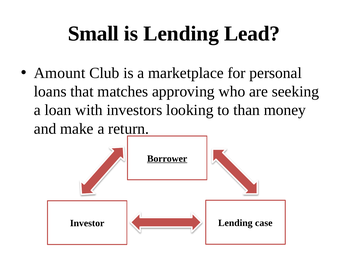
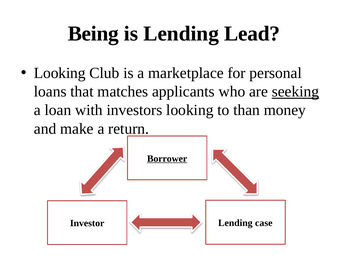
Small: Small -> Being
Amount at (60, 73): Amount -> Looking
approving: approving -> applicants
seeking underline: none -> present
